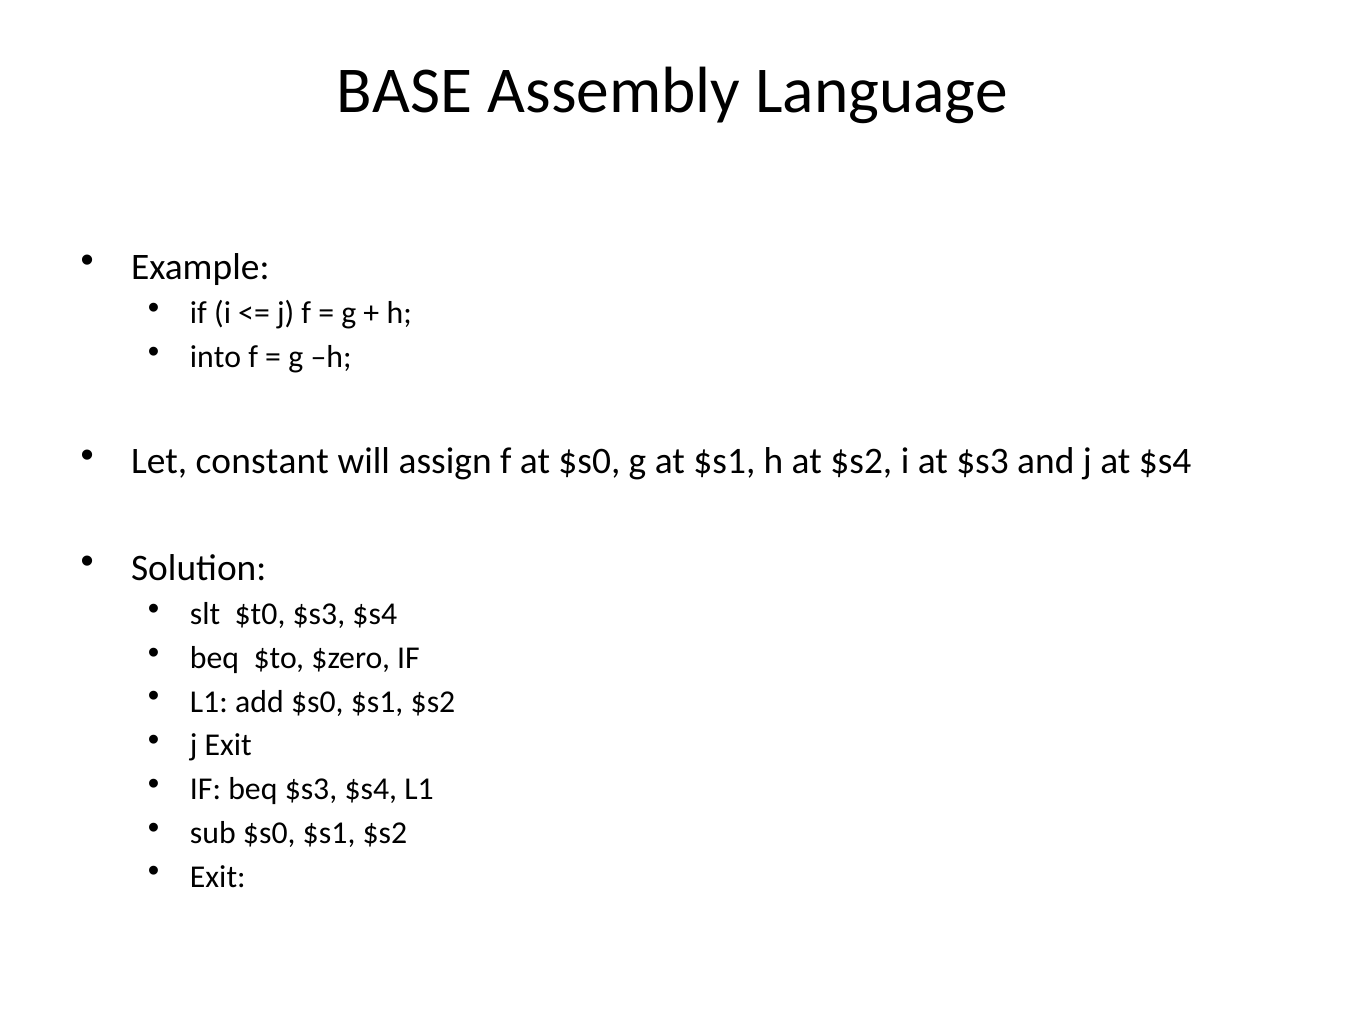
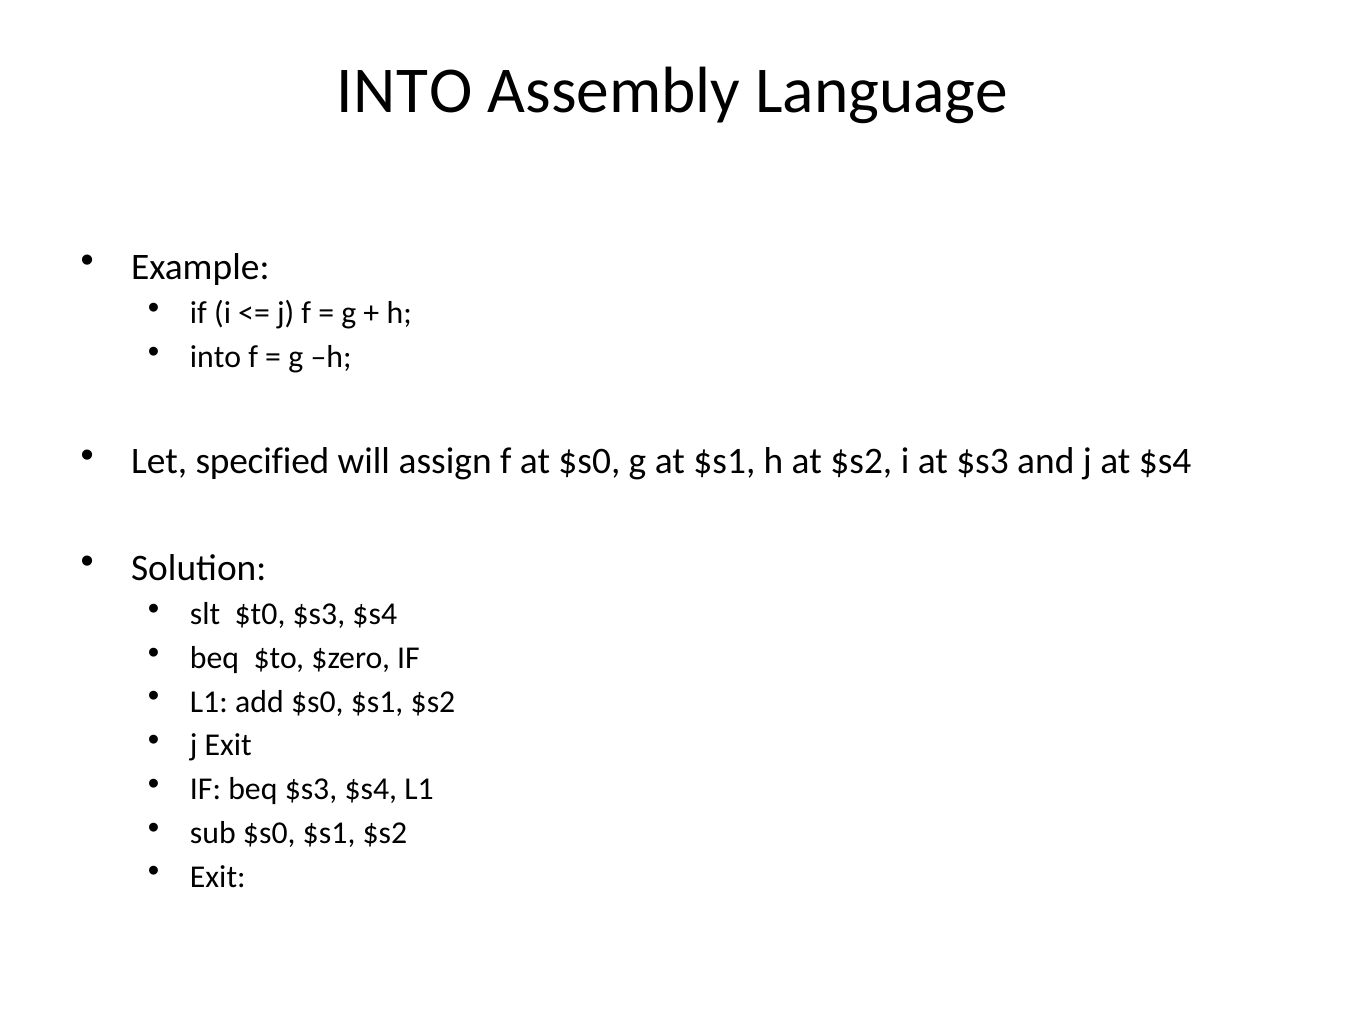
BASE at (405, 91): BASE -> INTO
constant: constant -> specified
